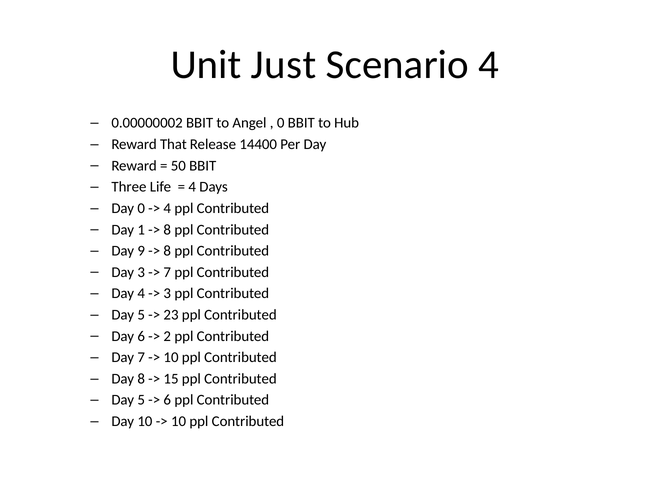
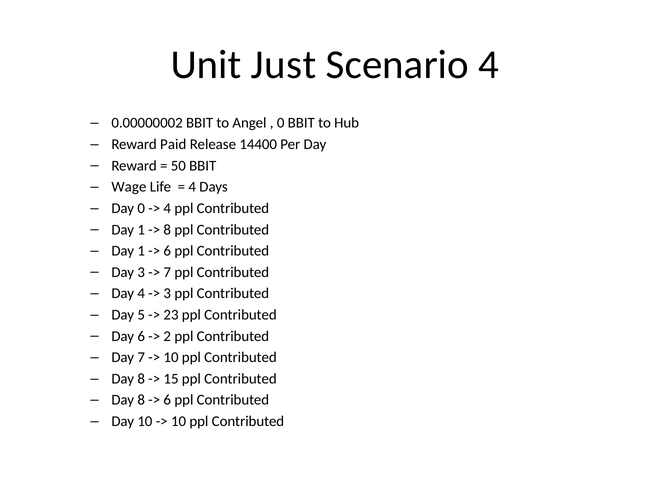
That: That -> Paid
Three: Three -> Wage
9 at (141, 251): 9 -> 1
8 at (167, 251): 8 -> 6
5 at (141, 400): 5 -> 8
